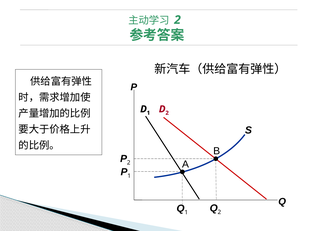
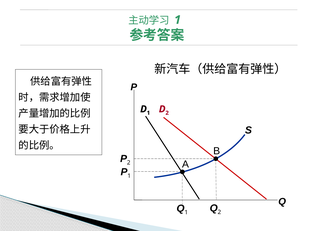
2 at (178, 20): 2 -> 1
